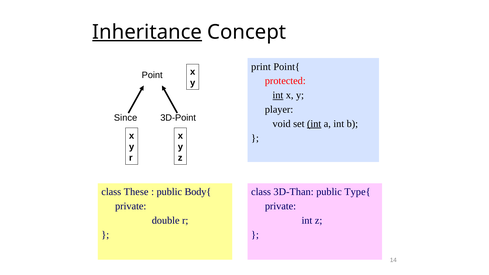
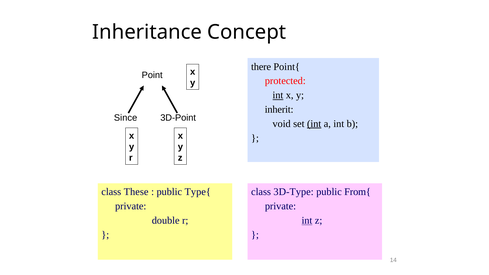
Inheritance underline: present -> none
print: print -> there
player: player -> inherit
Body{: Body{ -> Type{
3D-Than: 3D-Than -> 3D-Type
Type{: Type{ -> From{
int at (307, 221) underline: none -> present
